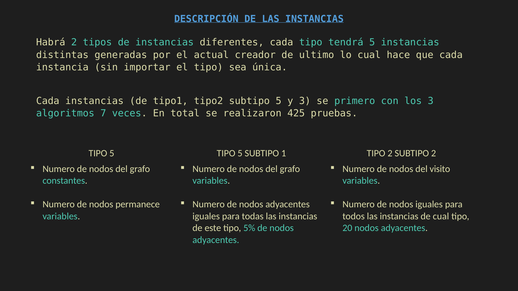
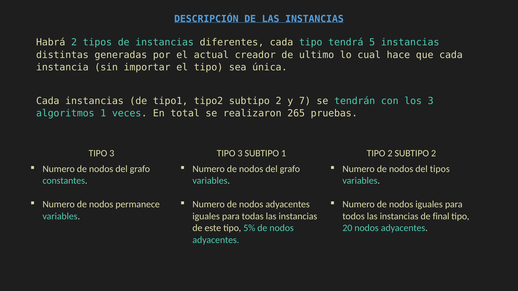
tipo2 subtipo 5: 5 -> 2
y 3: 3 -> 7
primero: primero -> tendrán
algoritmos 7: 7 -> 1
425: 425 -> 265
5 at (112, 154): 5 -> 3
5 at (240, 154): 5 -> 3
del visito: visito -> tipos
de cual: cual -> final
